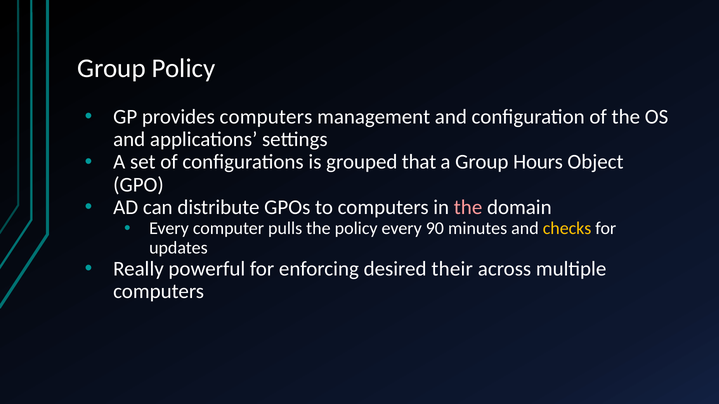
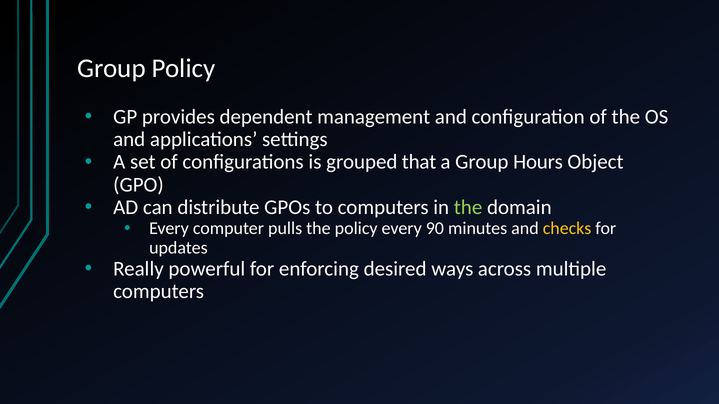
provides computers: computers -> dependent
the at (468, 208) colour: pink -> light green
their: their -> ways
